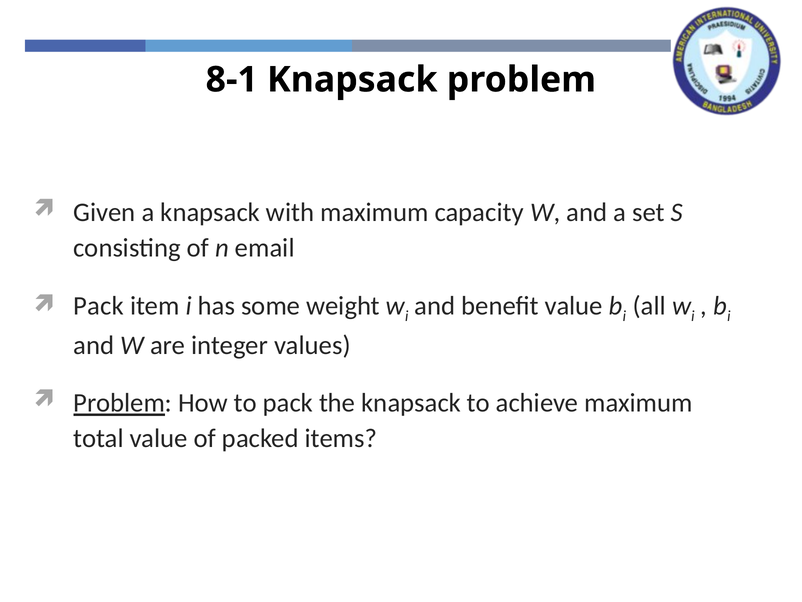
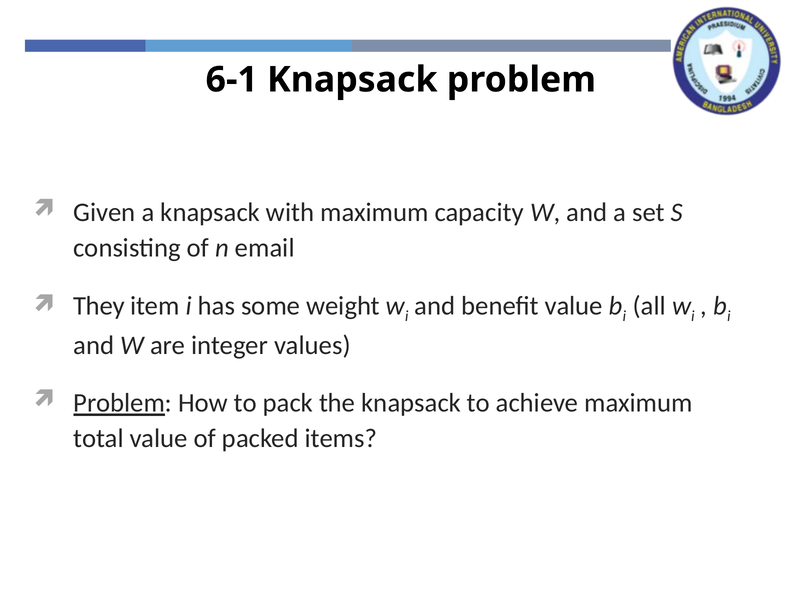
8-1: 8-1 -> 6-1
Pack at (99, 306): Pack -> They
